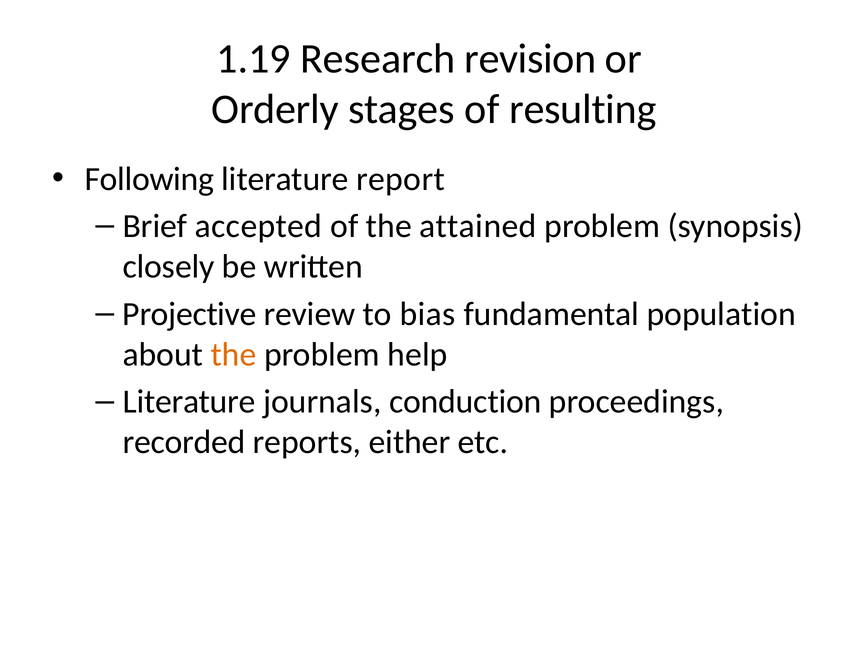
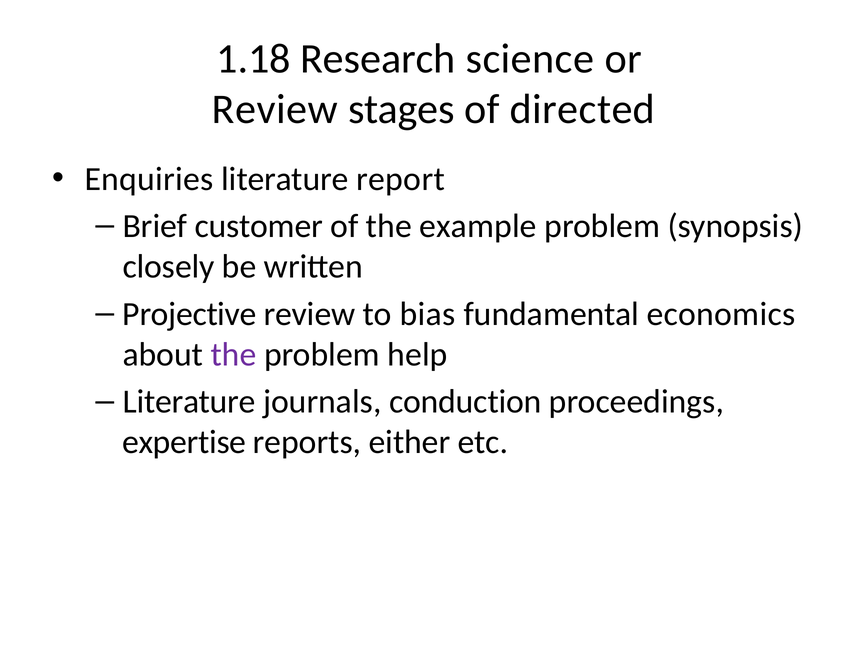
1.19: 1.19 -> 1.18
revision: revision -> science
Orderly at (275, 109): Orderly -> Review
resulting: resulting -> directed
Following: Following -> Enquiries
accepted: accepted -> customer
attained: attained -> example
population: population -> economics
the at (234, 355) colour: orange -> purple
recorded: recorded -> expertise
